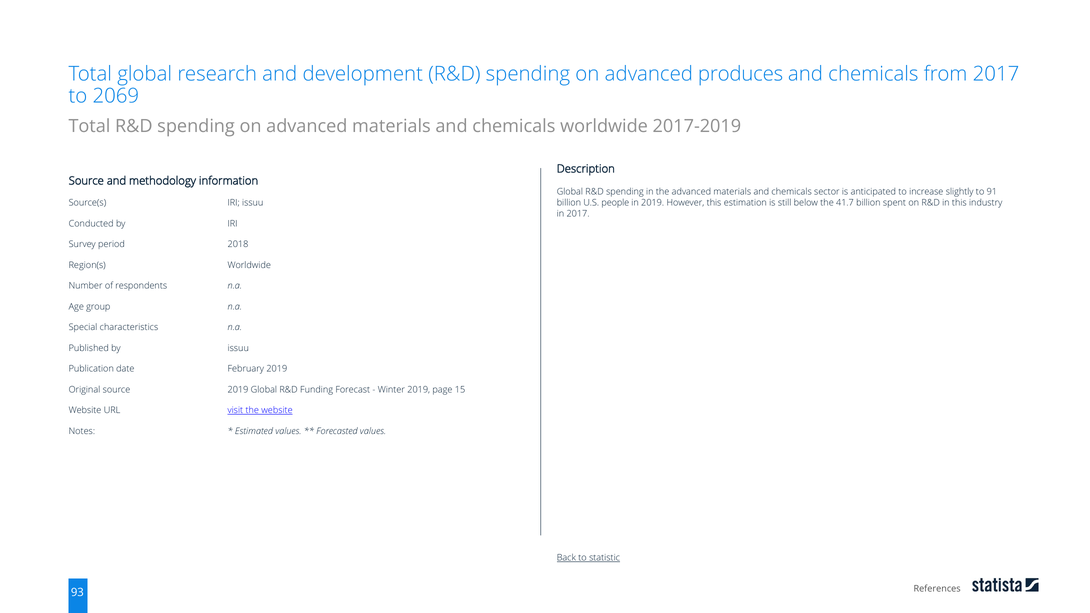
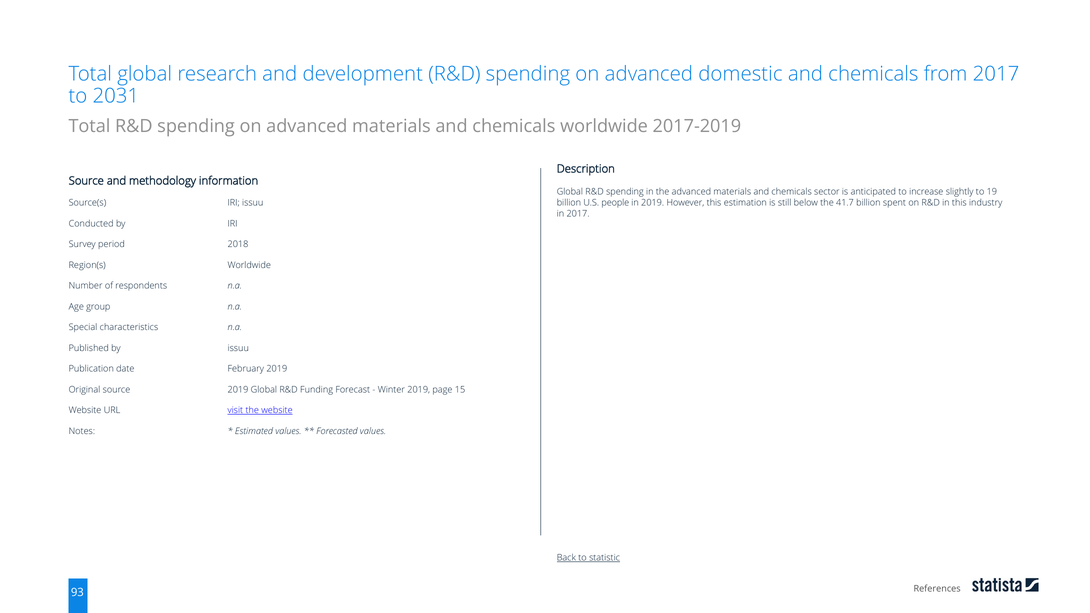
produces: produces -> domestic
2069: 2069 -> 2031
91: 91 -> 19
